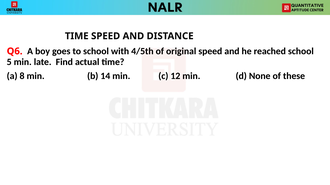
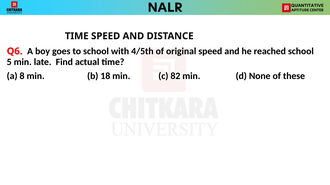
14: 14 -> 18
12: 12 -> 82
